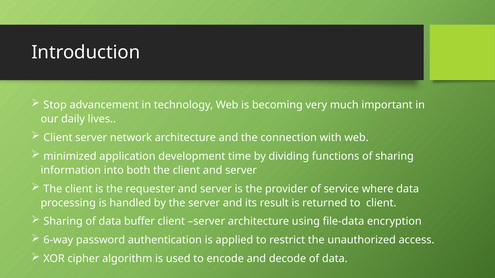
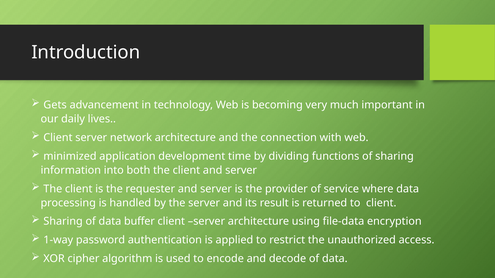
Stop: Stop -> Gets
6-way: 6-way -> 1-way
